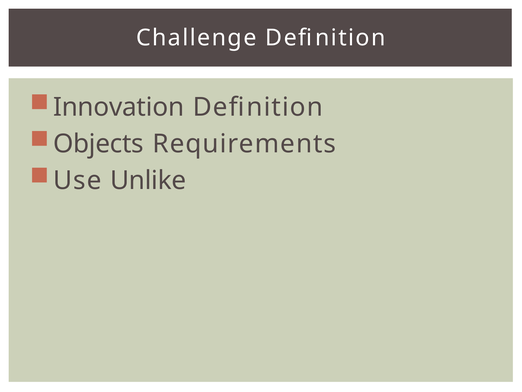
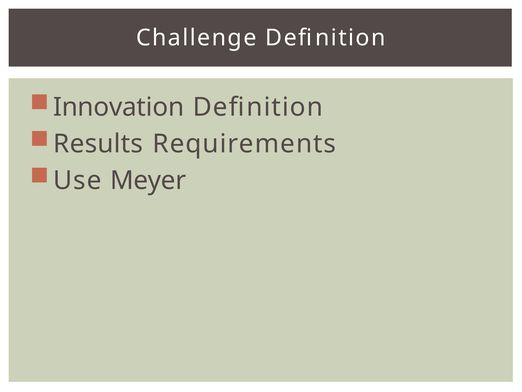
Objects: Objects -> Results
Unlike: Unlike -> Meyer
